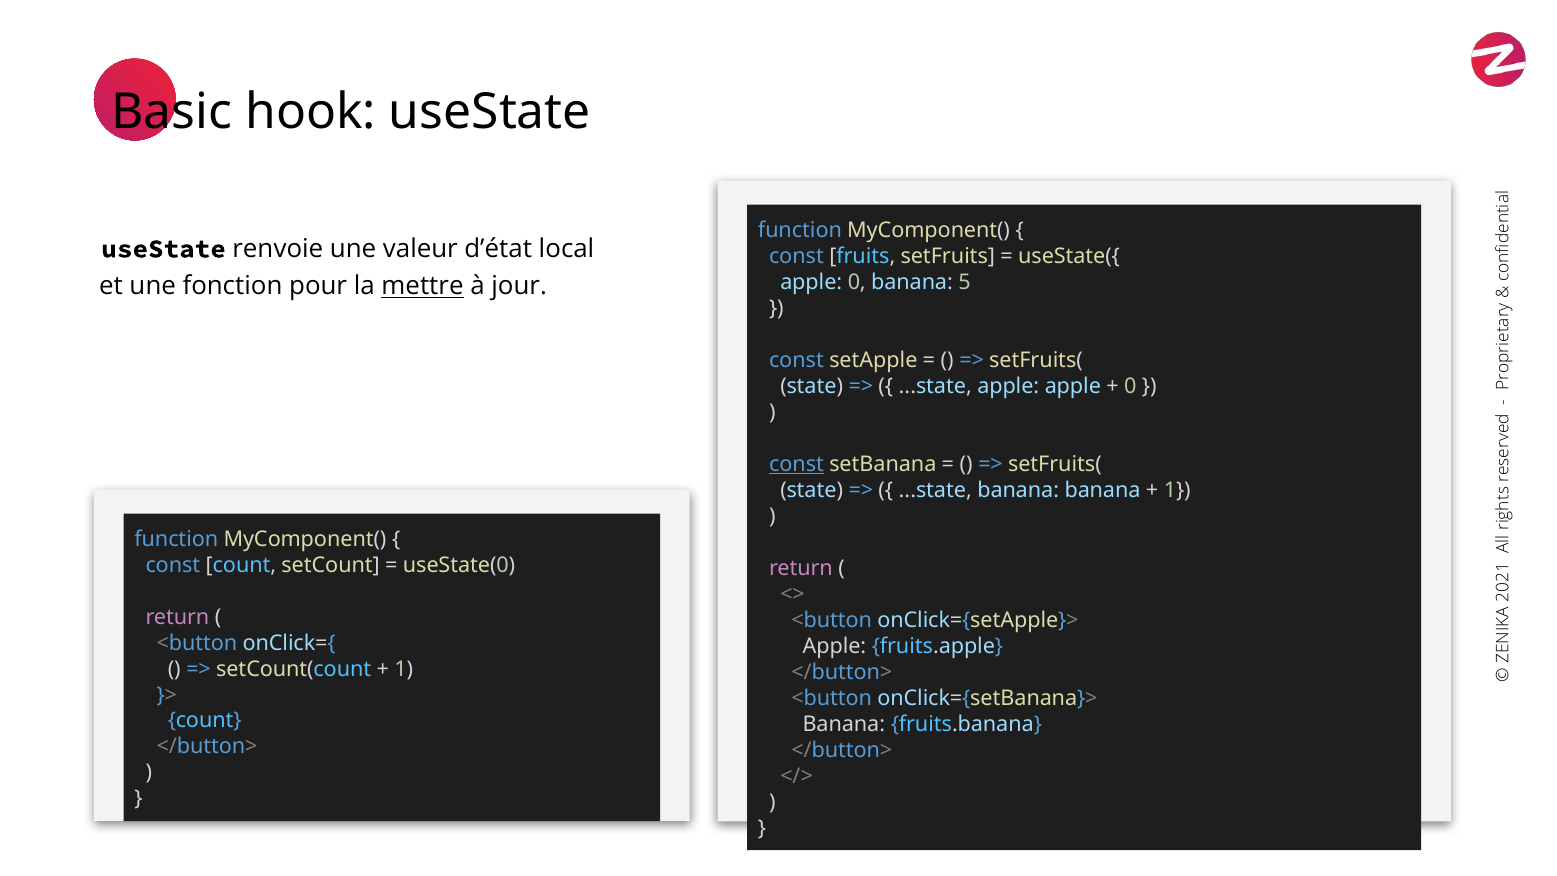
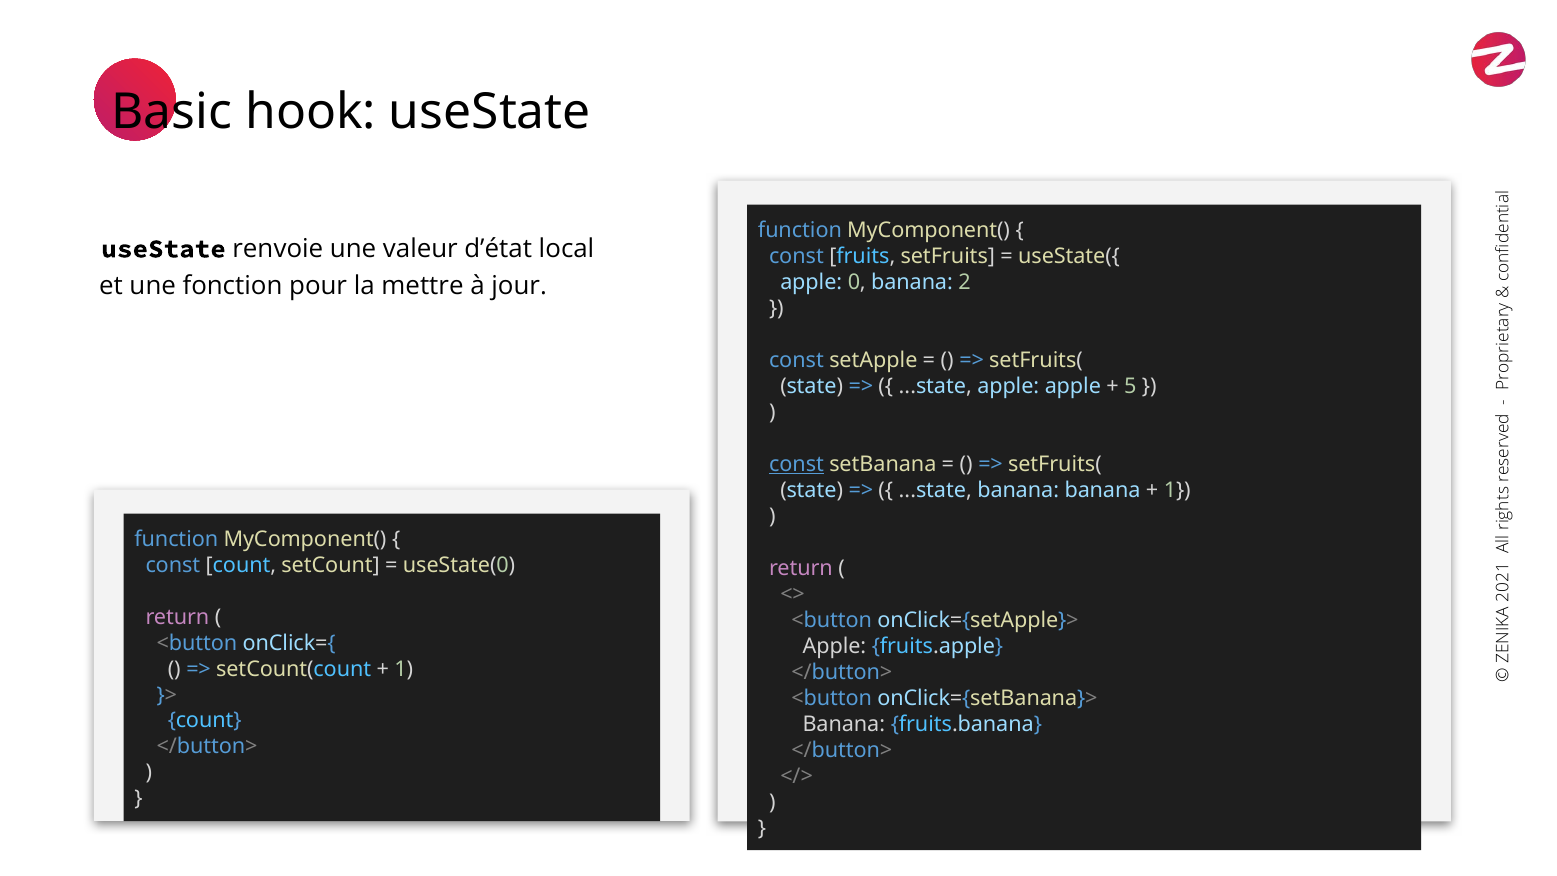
banana 5: 5 -> 2
mettre underline: present -> none
0 at (1130, 386): 0 -> 5
